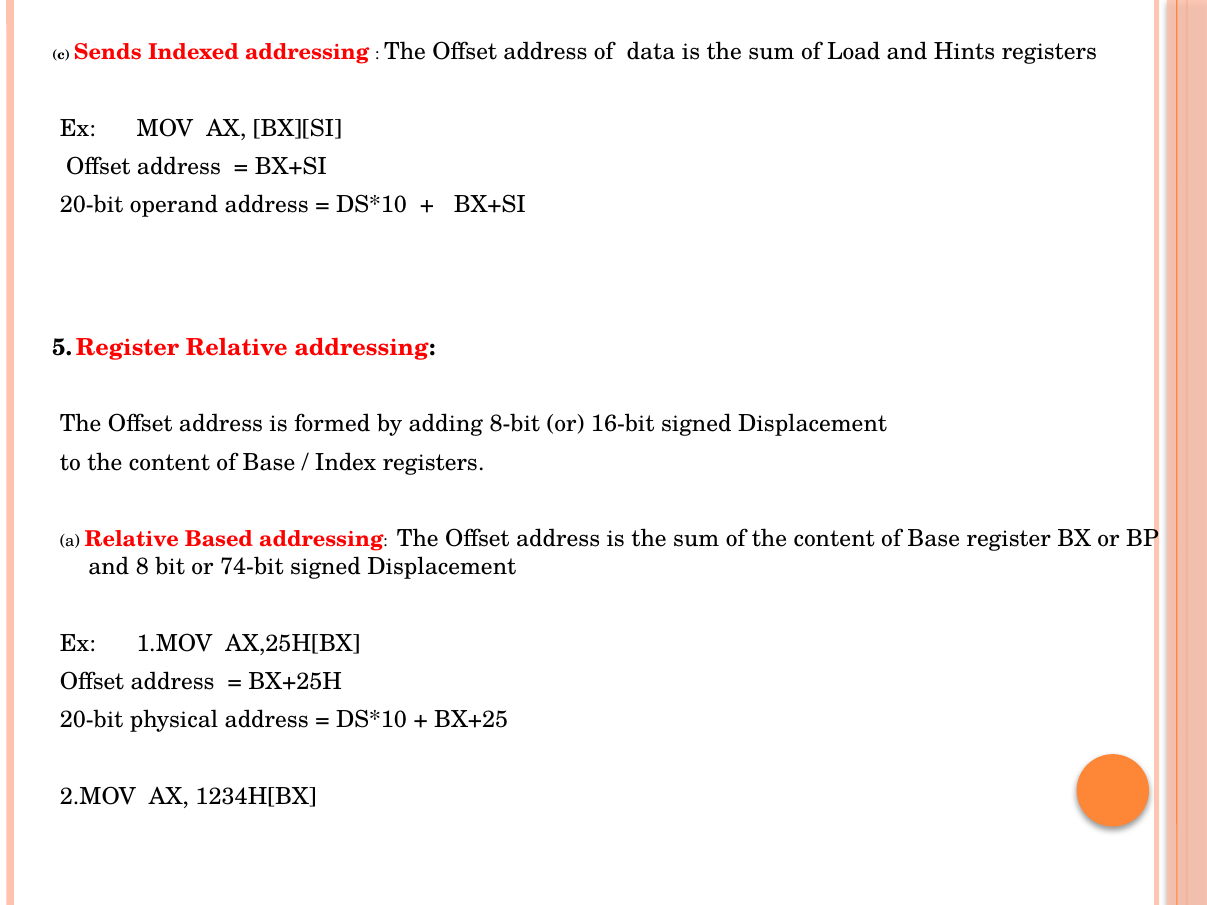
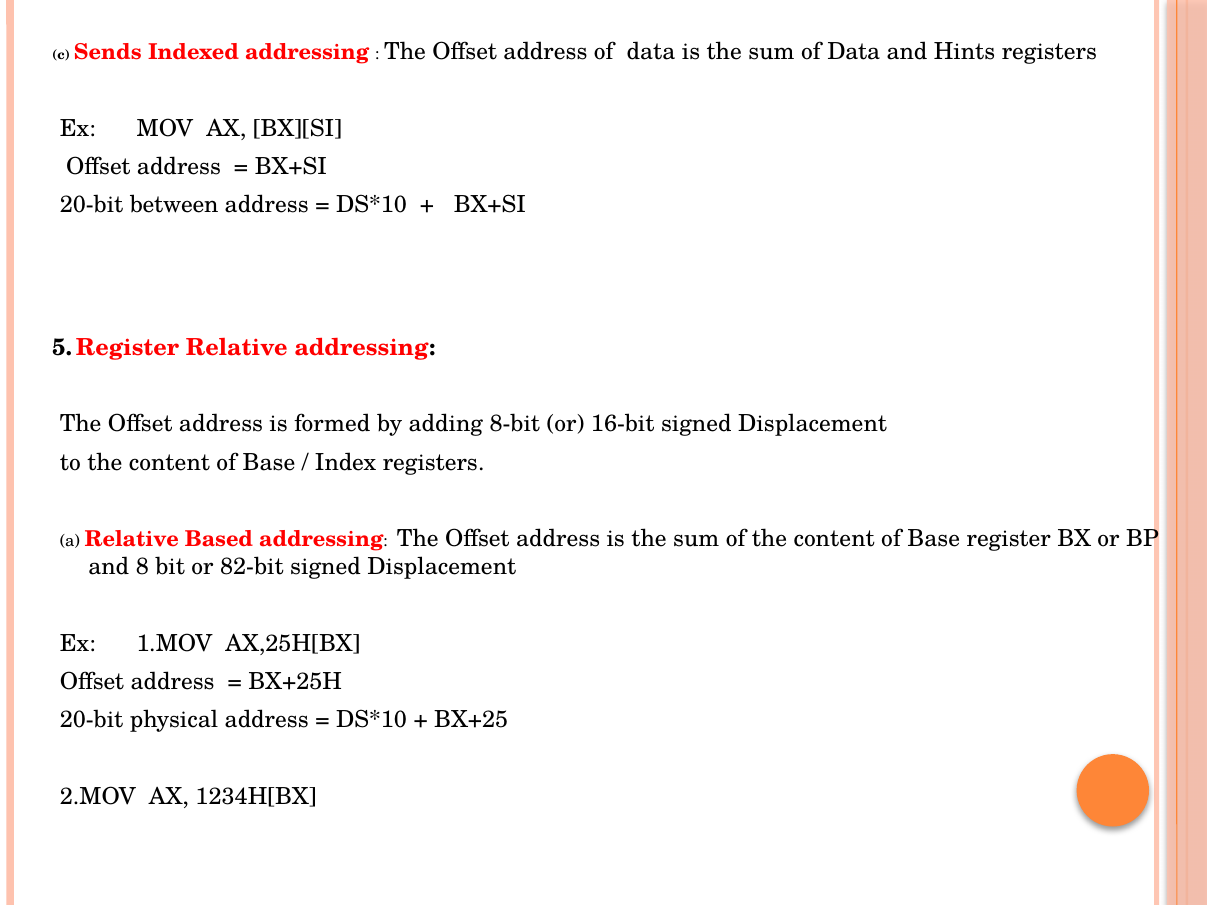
sum of Load: Load -> Data
operand: operand -> between
74-bit: 74-bit -> 82-bit
